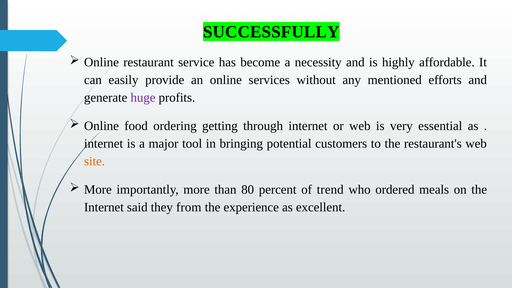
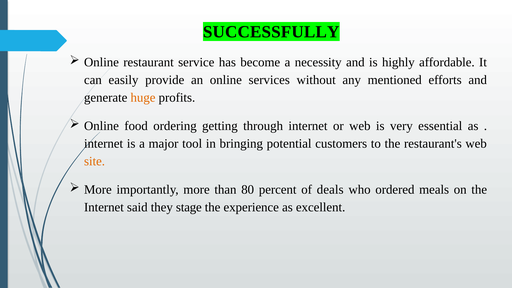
huge colour: purple -> orange
trend: trend -> deals
from: from -> stage
